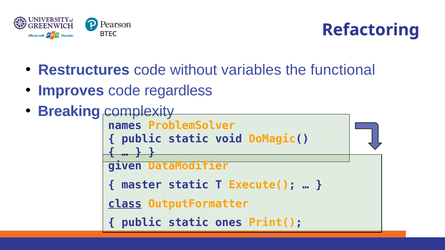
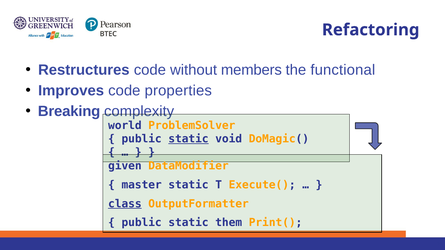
variables: variables -> members
regardless: regardless -> properties
names: names -> world
static at (188, 139) underline: none -> present
ones: ones -> them
